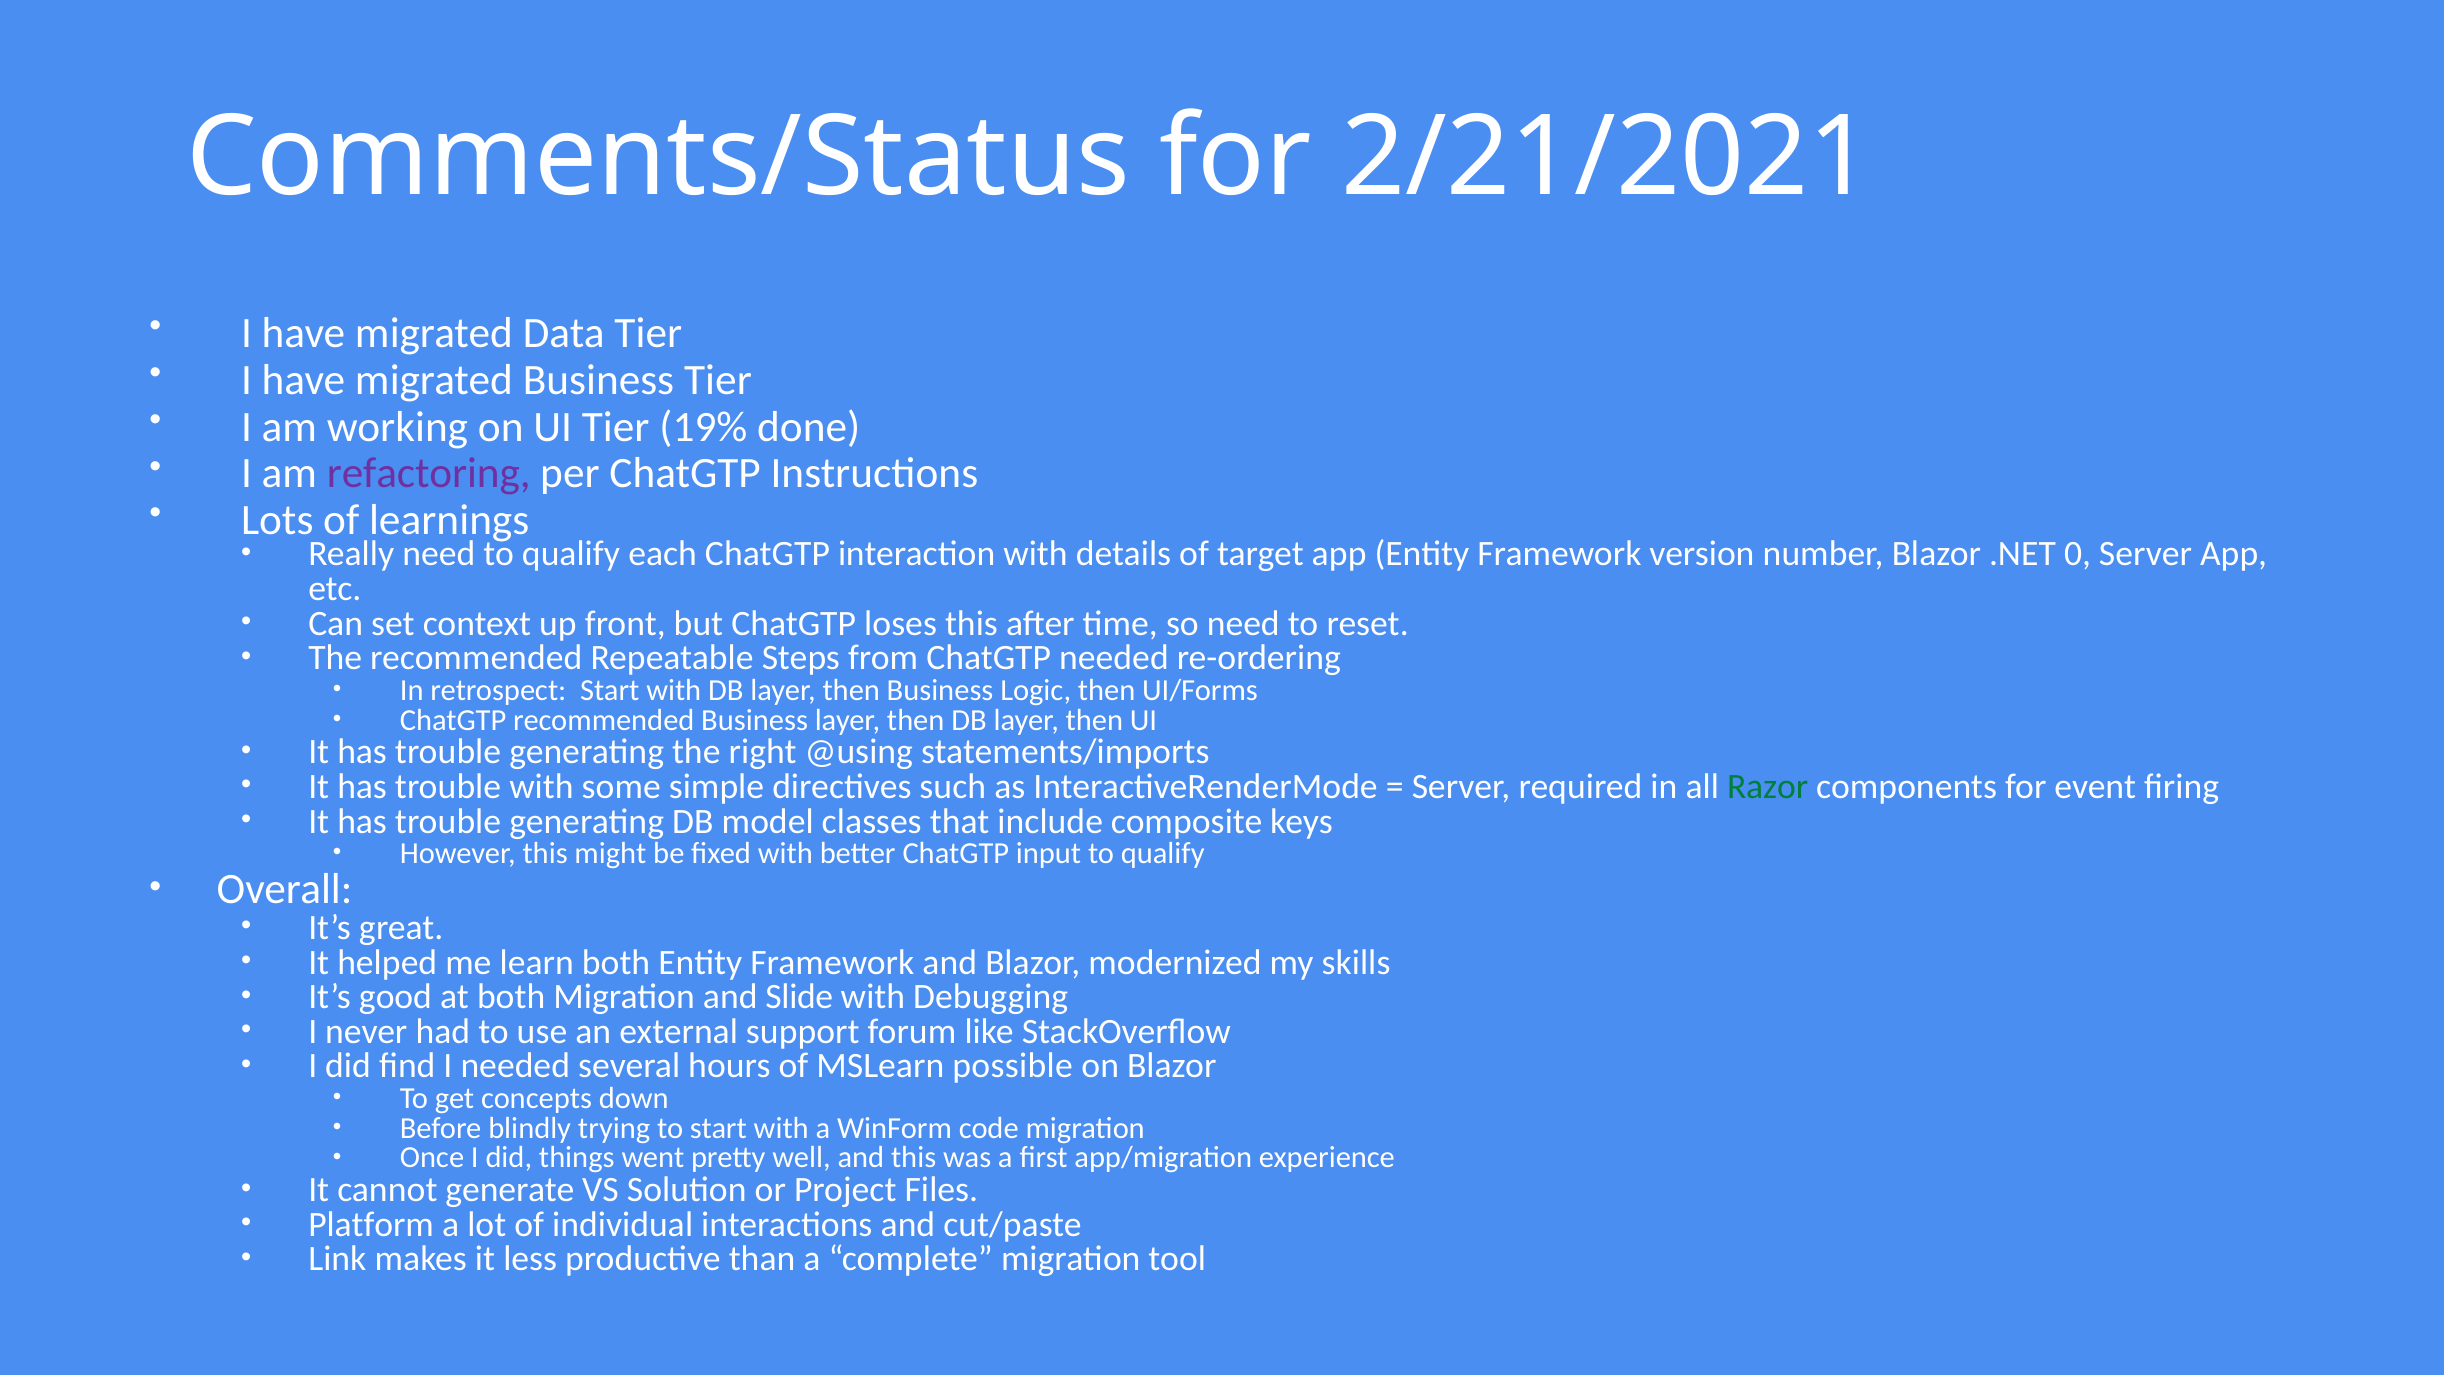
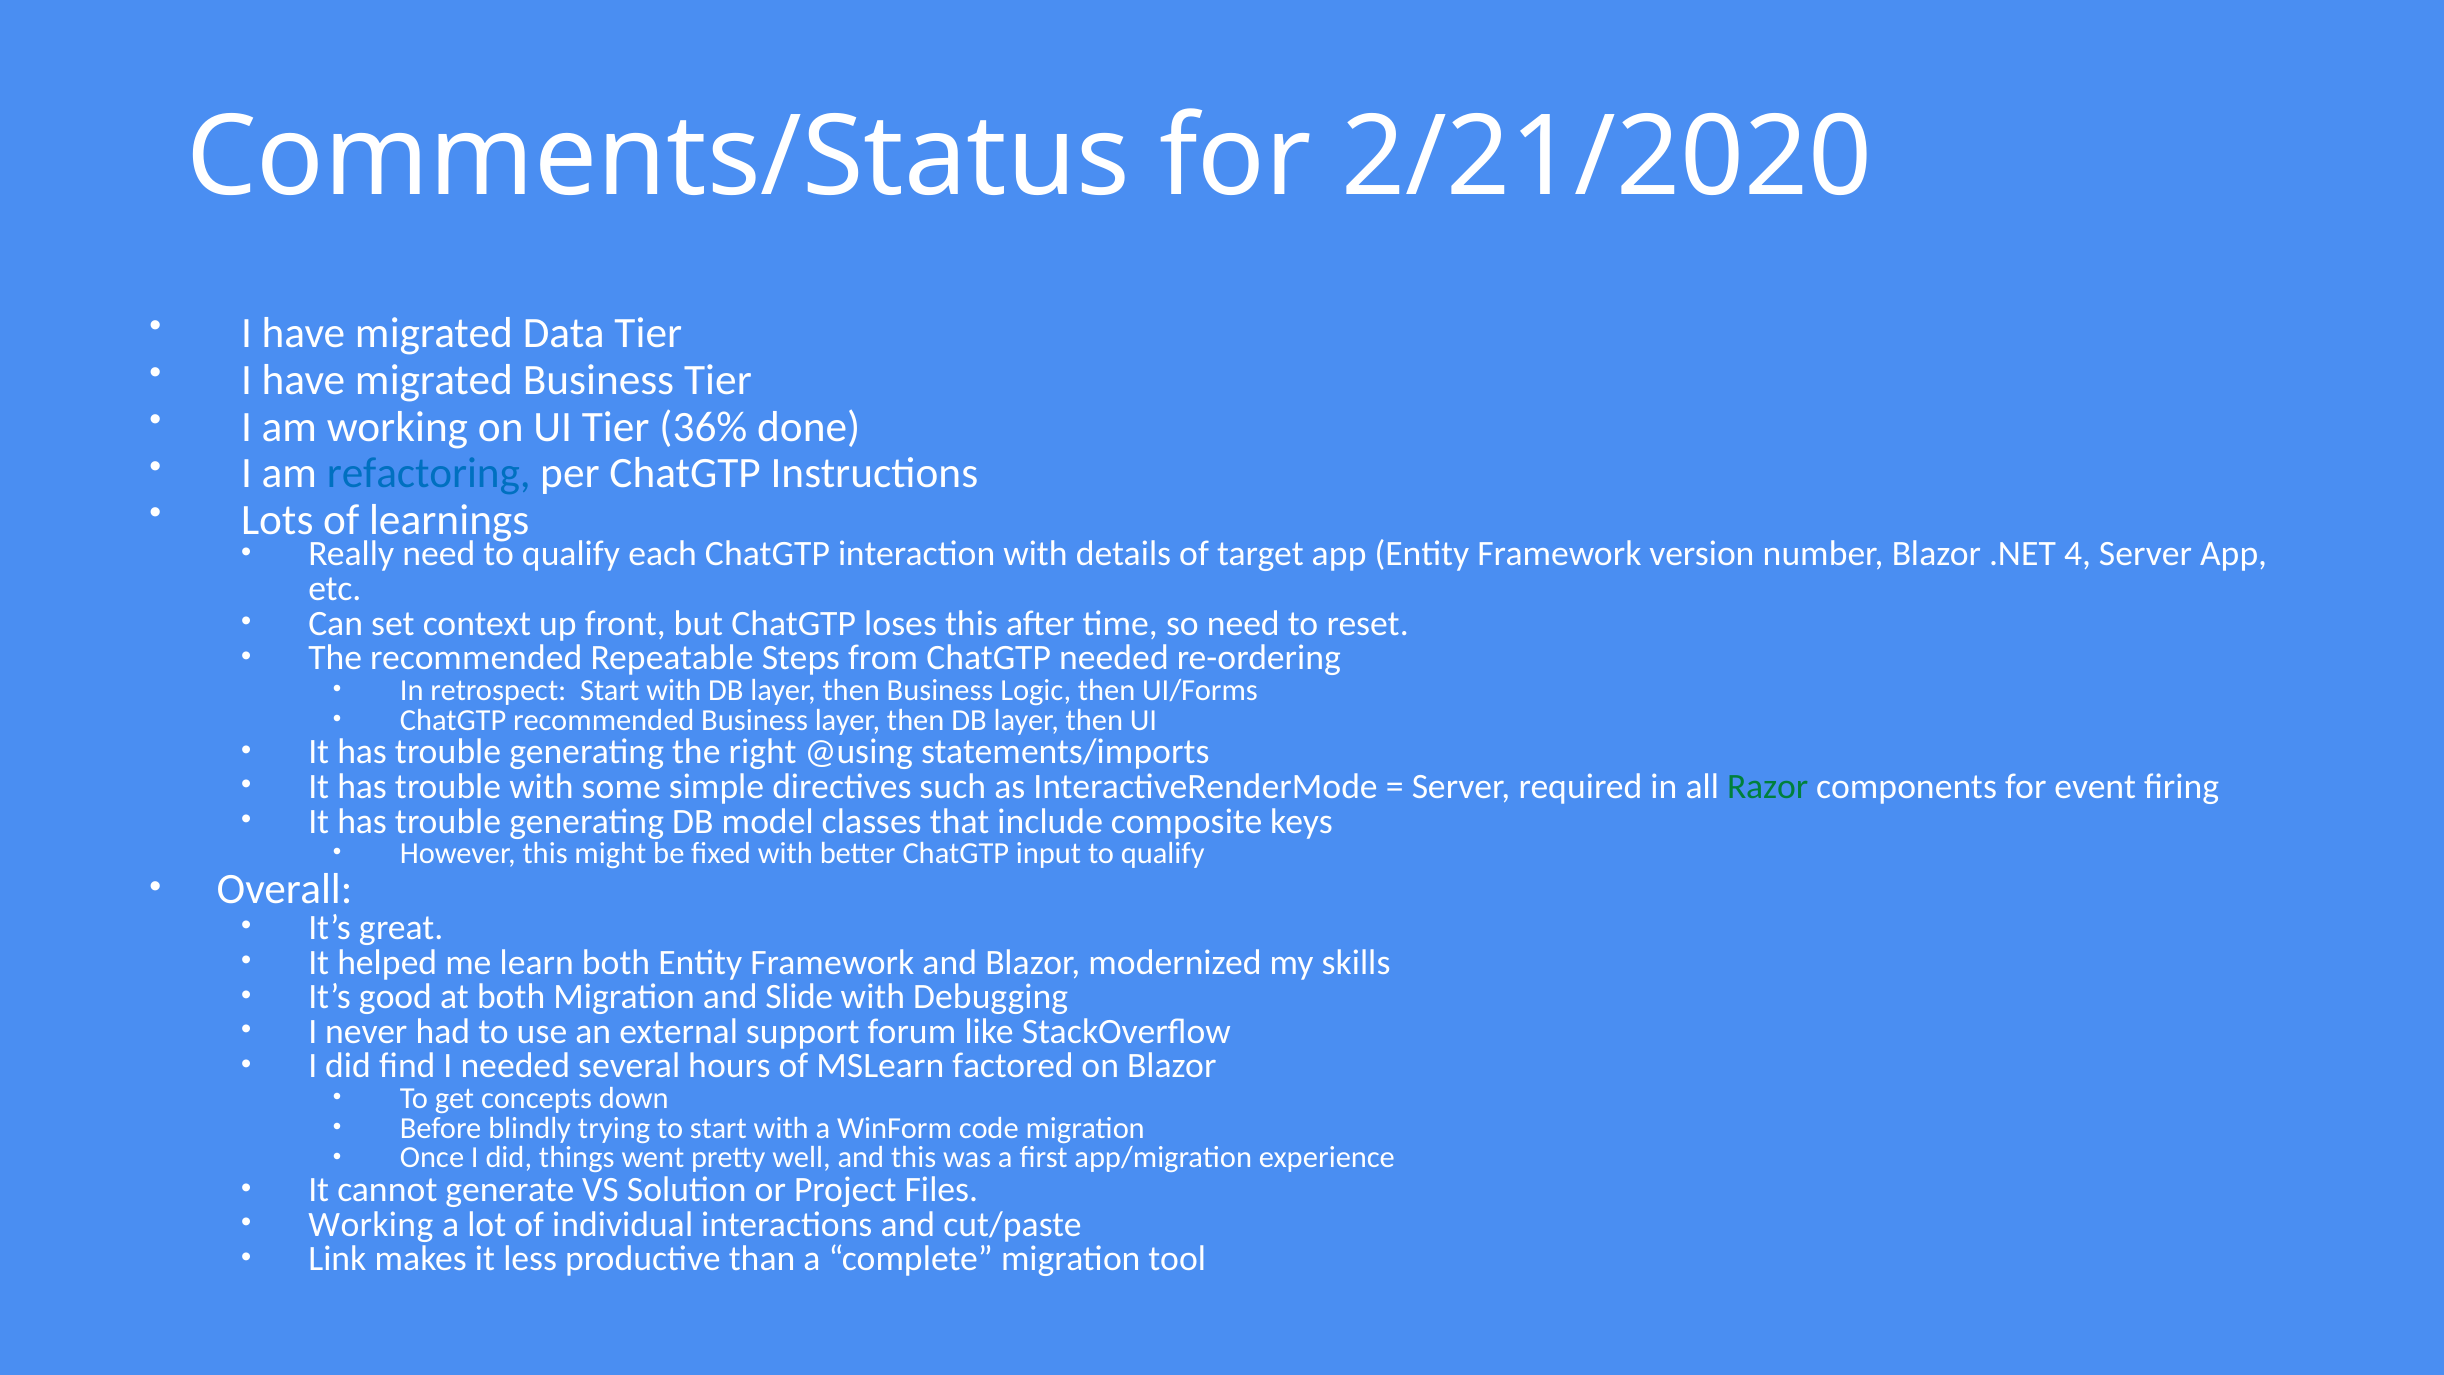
2/21/2021: 2/21/2021 -> 2/21/2020
19%: 19% -> 36%
refactoring colour: purple -> blue
0: 0 -> 4
possible: possible -> factored
Platform at (371, 1224): Platform -> Working
